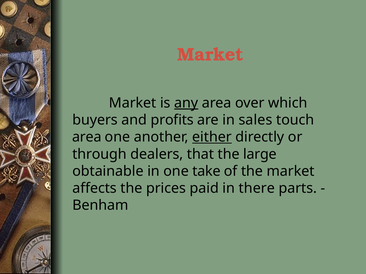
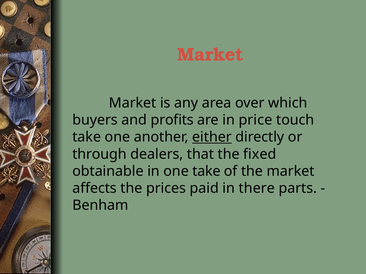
any underline: present -> none
sales: sales -> price
area at (87, 137): area -> take
large: large -> fixed
